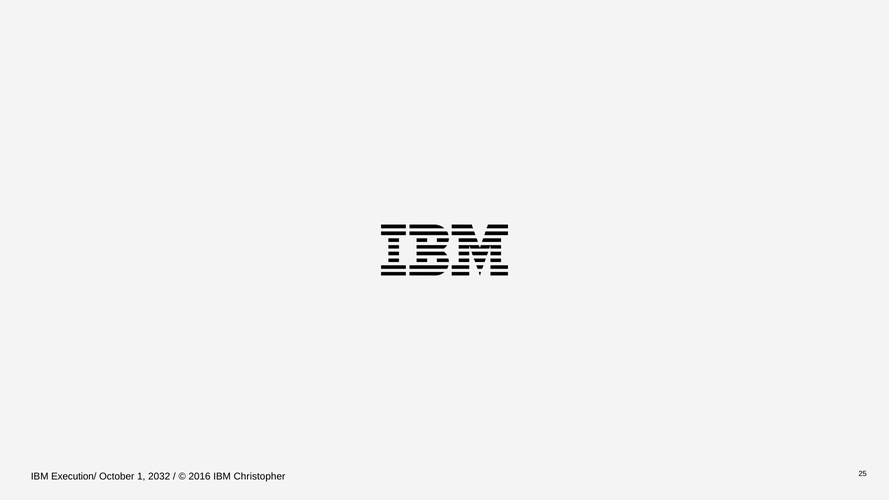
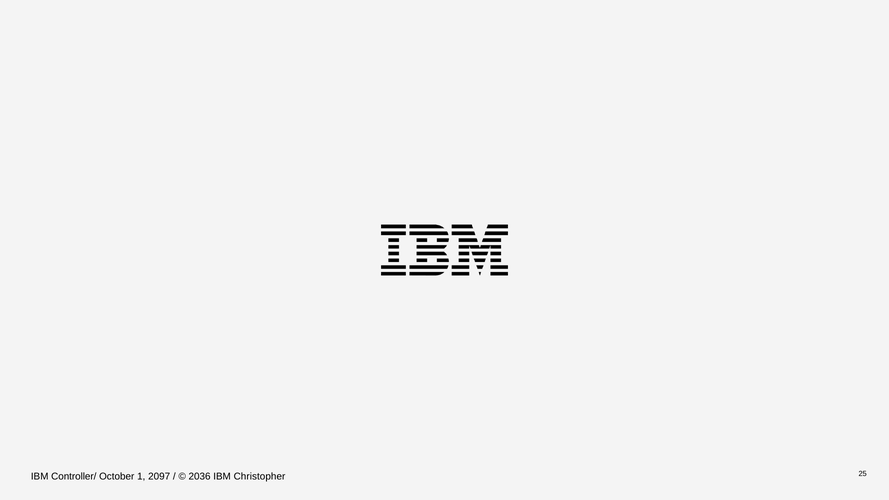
Execution/: Execution/ -> Controller/
2032: 2032 -> 2097
2016: 2016 -> 2036
